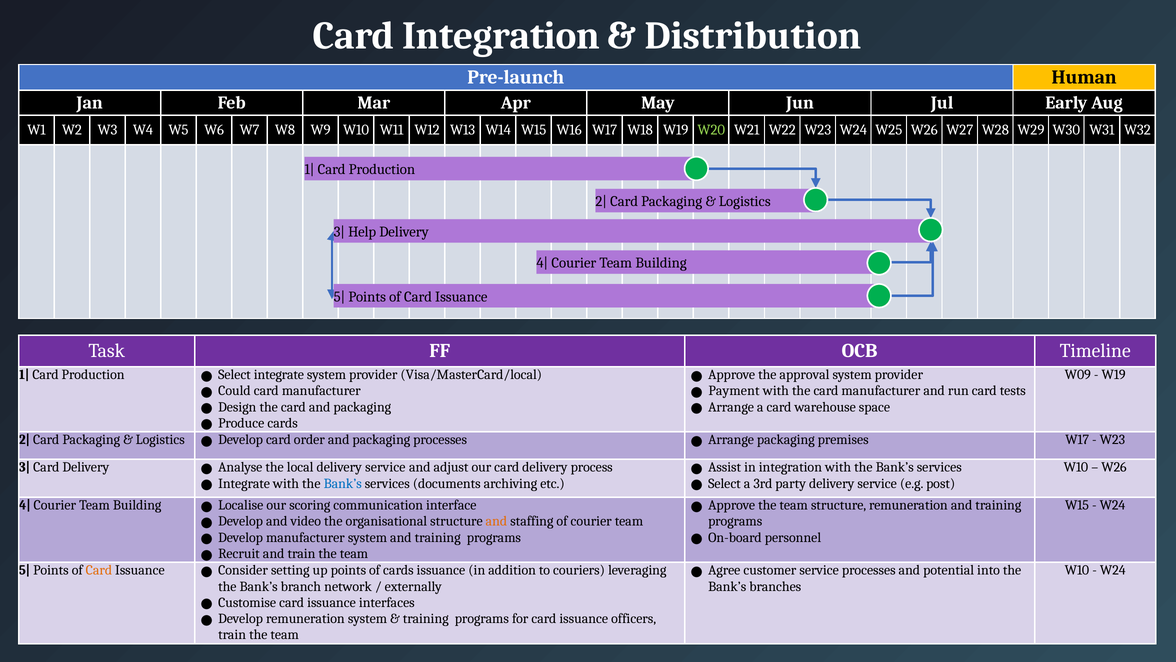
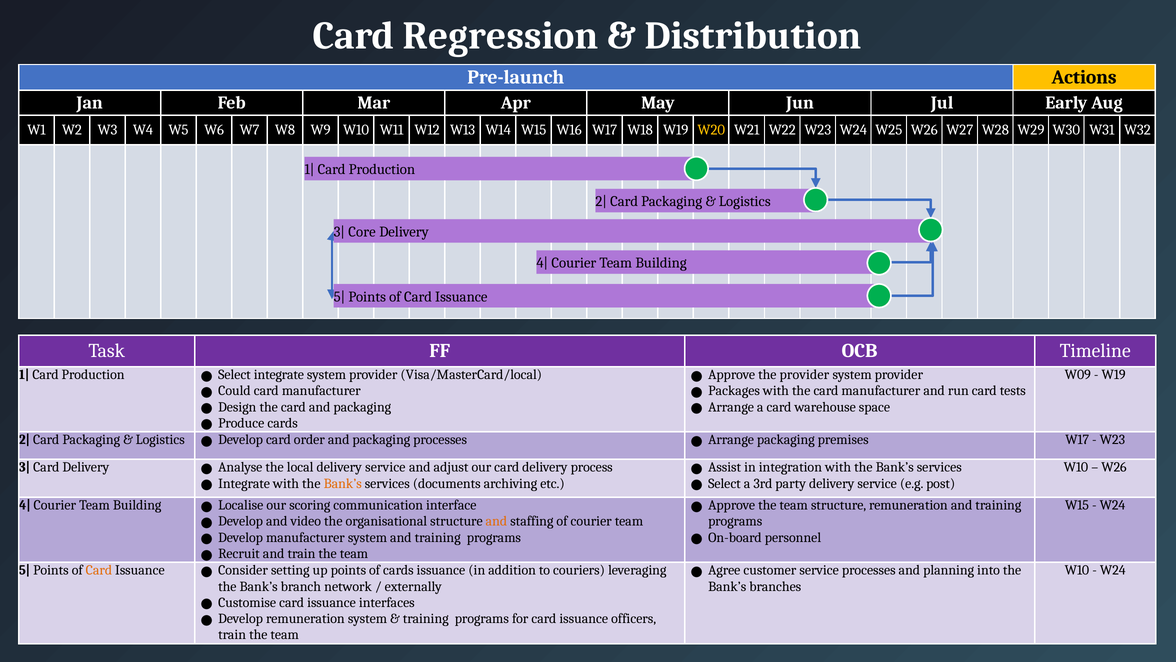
Card Integration: Integration -> Regression
Human: Human -> Actions
W20 colour: light green -> yellow
Help: Help -> Core
the approval: approval -> provider
Payment: Payment -> Packages
Bank’s at (343, 483) colour: blue -> orange
potential: potential -> planning
